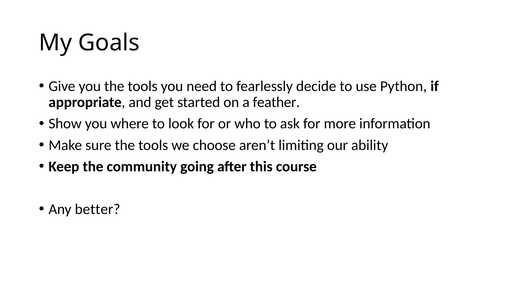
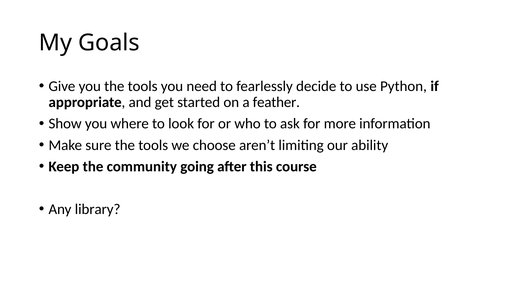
better: better -> library
